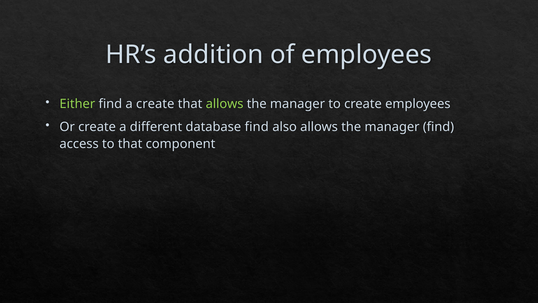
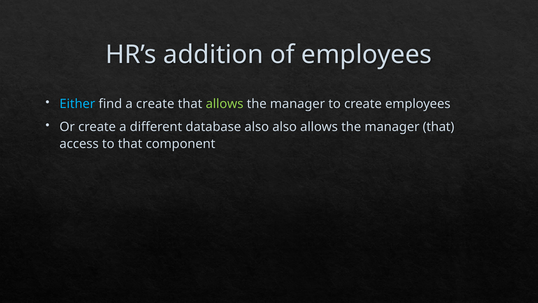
Either colour: light green -> light blue
database find: find -> also
manager find: find -> that
